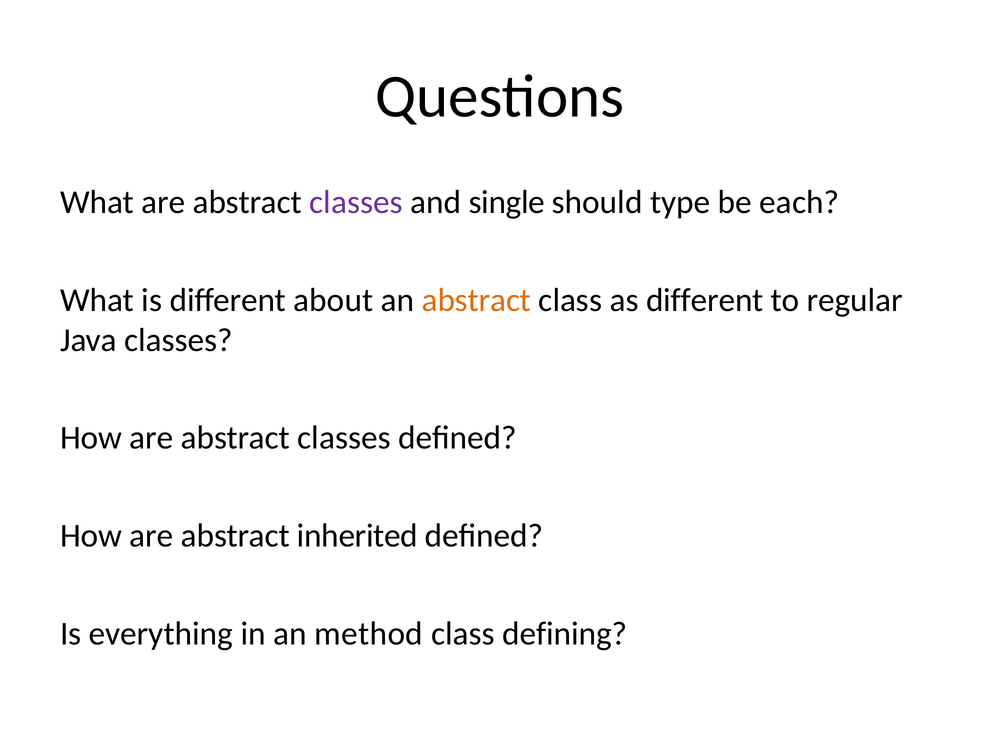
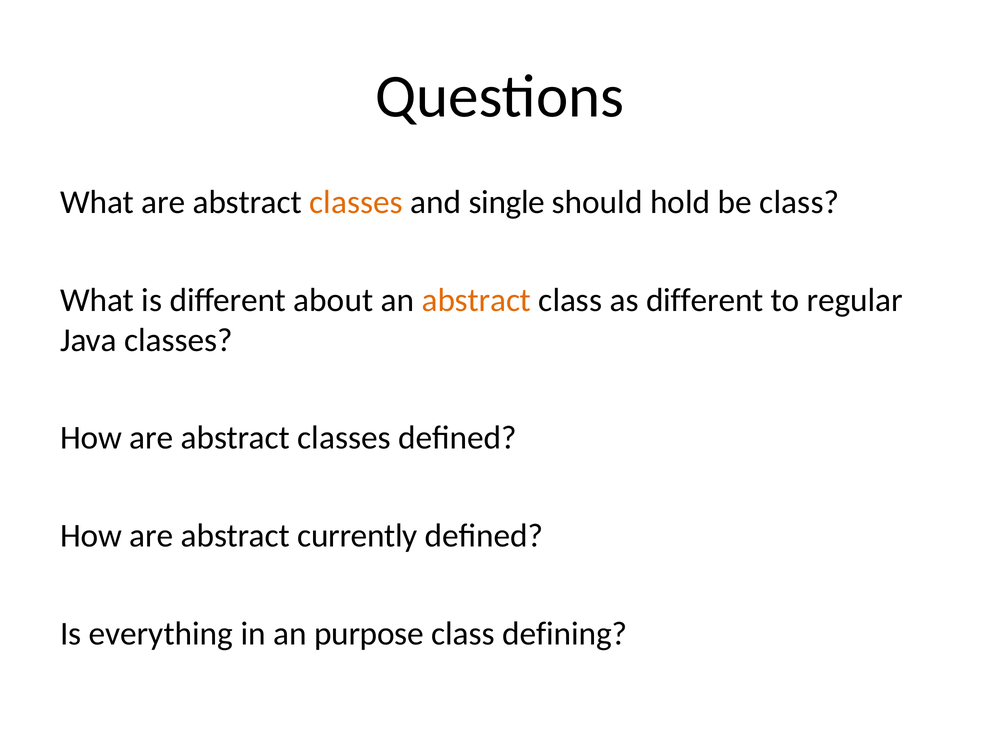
classes at (356, 202) colour: purple -> orange
type: type -> hold
be each: each -> class
inherited: inherited -> currently
method: method -> purpose
